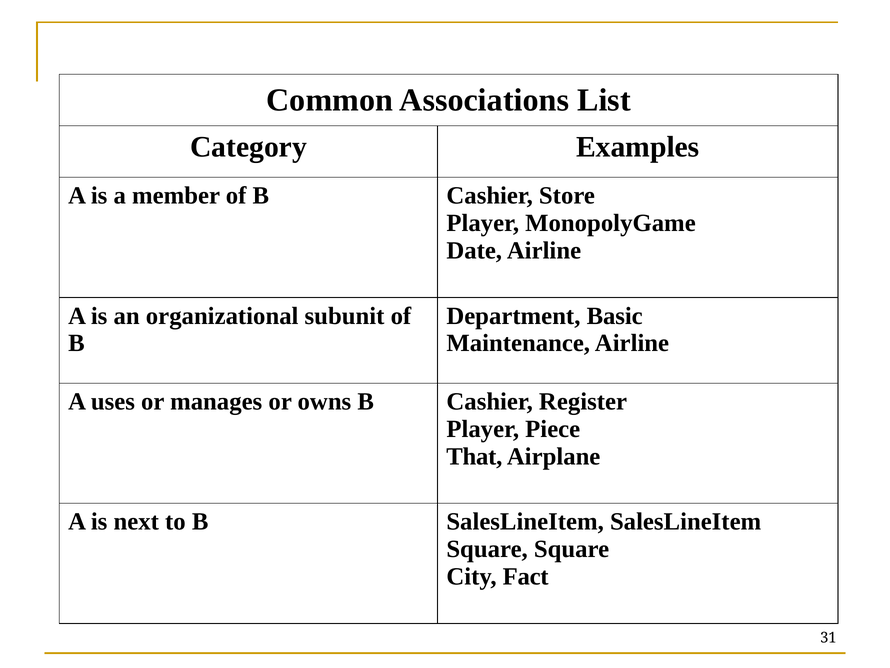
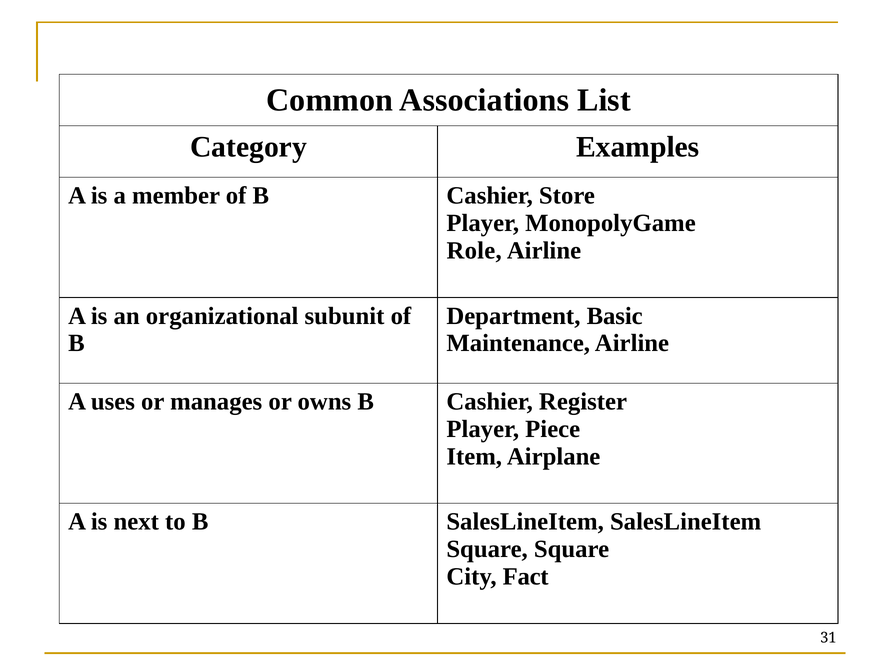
Date: Date -> Role
That: That -> Item
